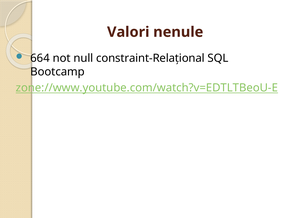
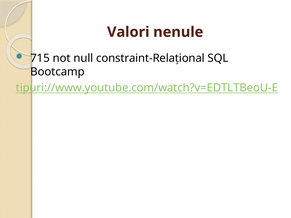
664: 664 -> 715
zone://www.youtube.com/watch?v=EDTLTBeoU-E: zone://www.youtube.com/watch?v=EDTLTBeoU-E -> tipuri://www.youtube.com/watch?v=EDTLTBeoU-E
